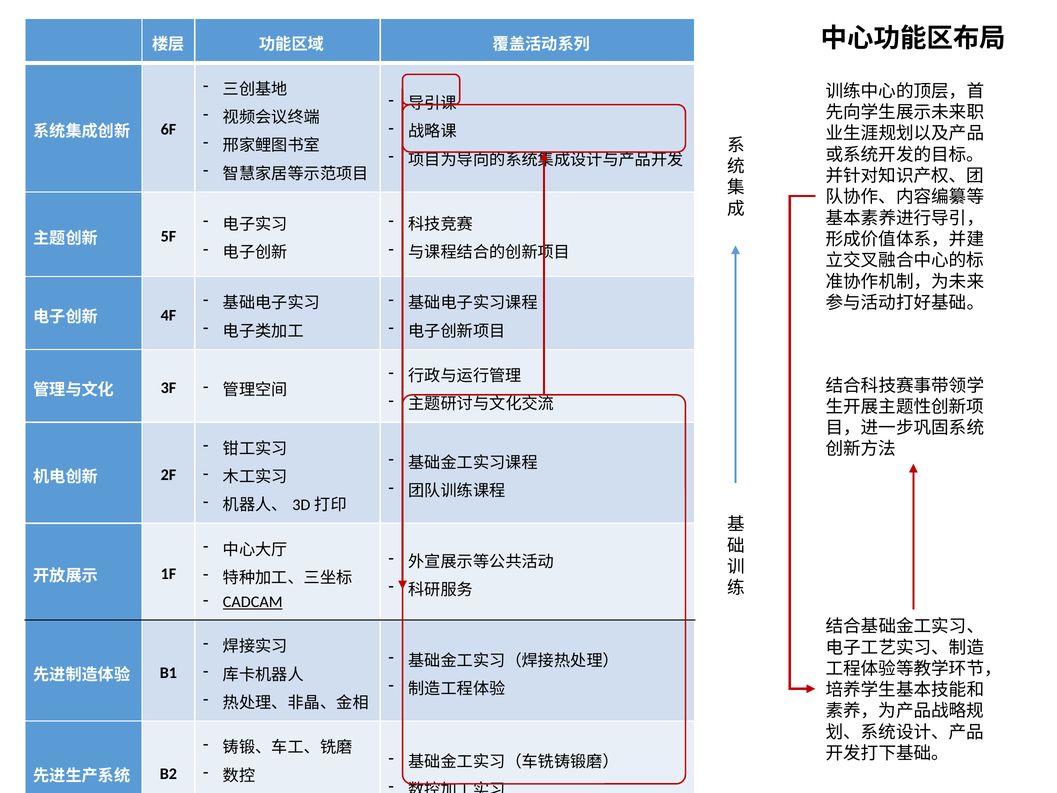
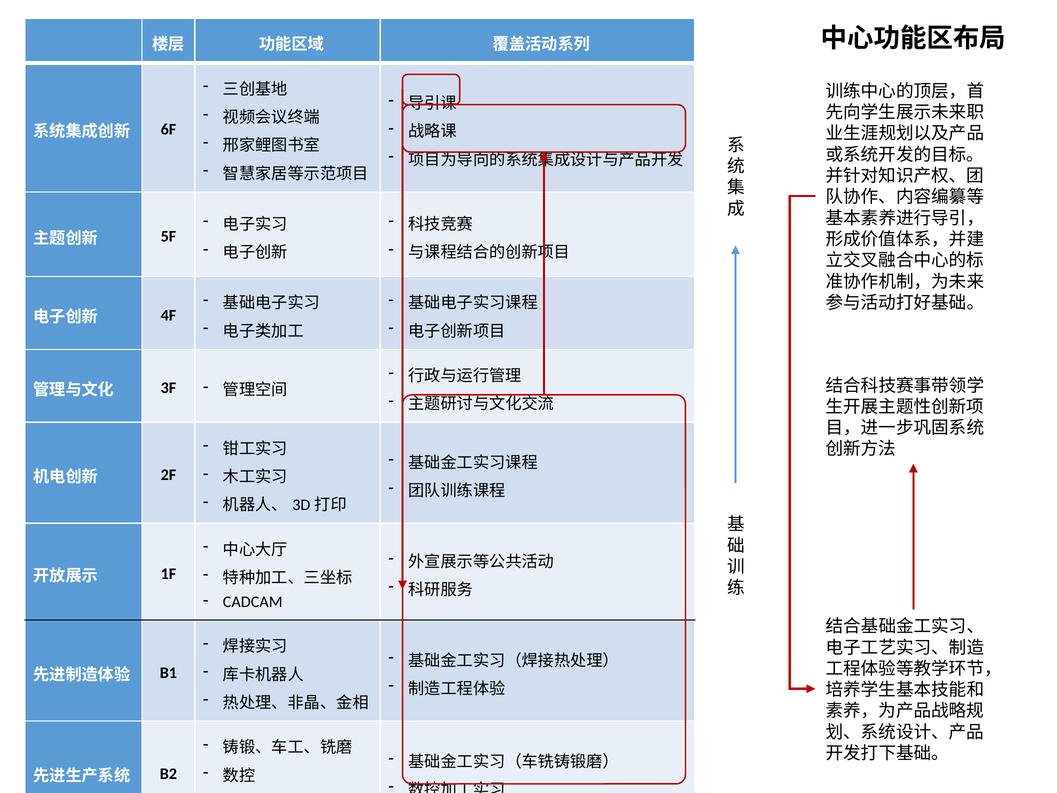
CADCAM underline: present -> none
